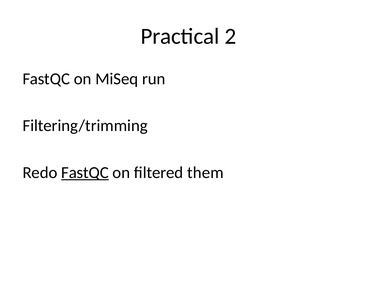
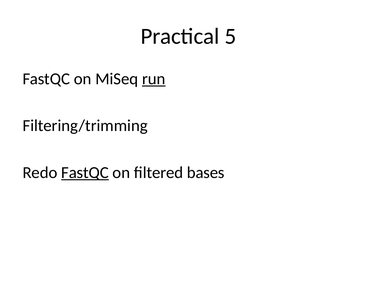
2: 2 -> 5
run underline: none -> present
them: them -> bases
